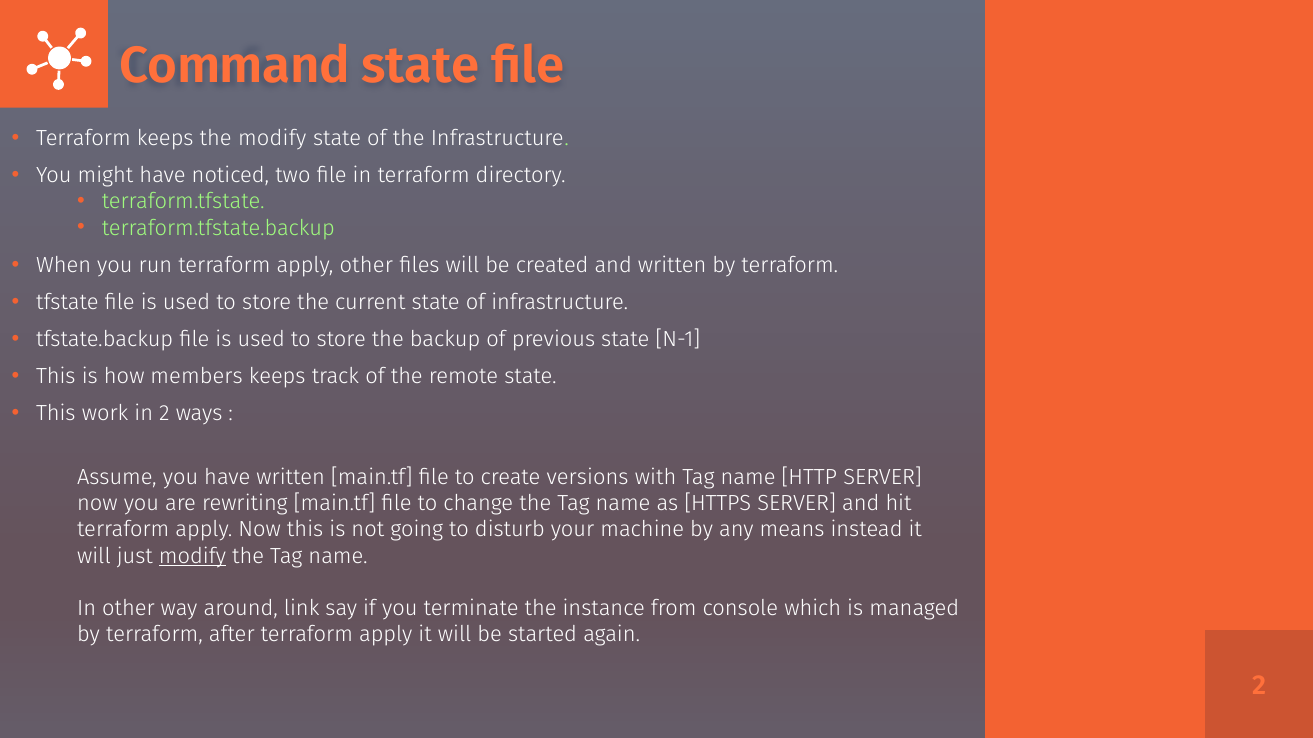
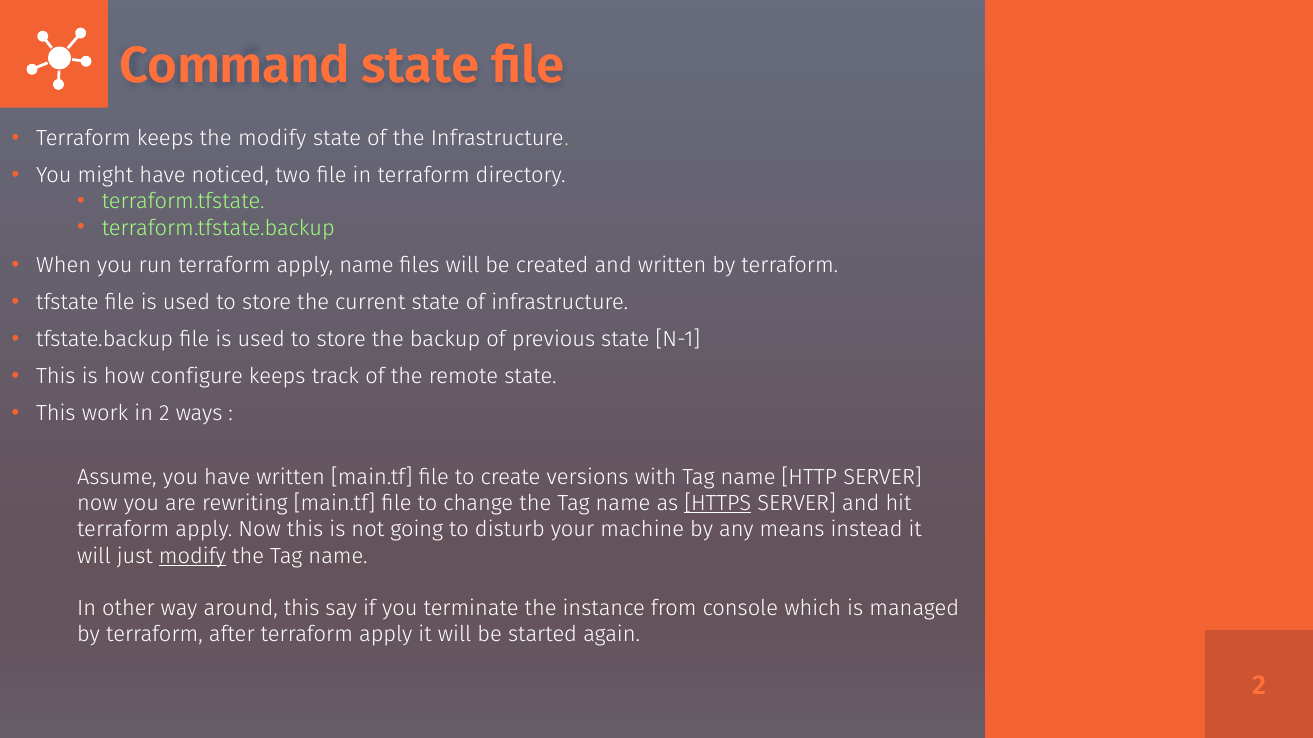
apply other: other -> name
members: members -> configure
HTTPS underline: none -> present
around link: link -> this
